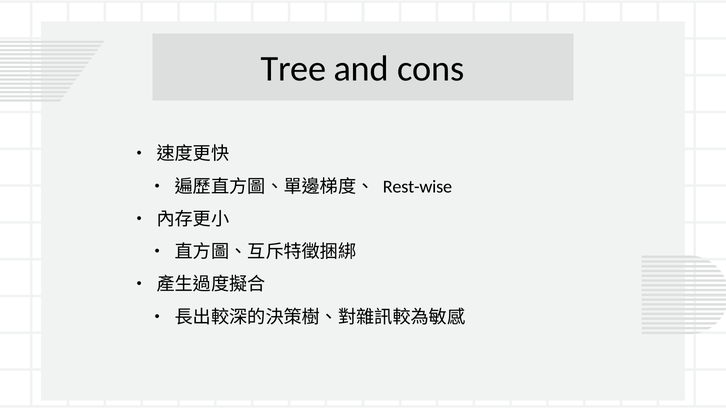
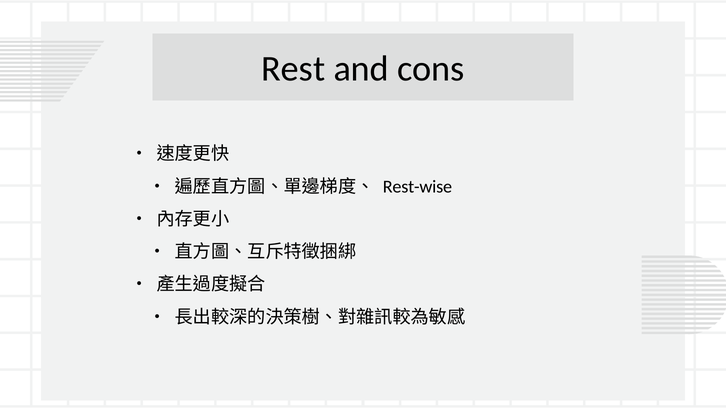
Tree: Tree -> Rest
